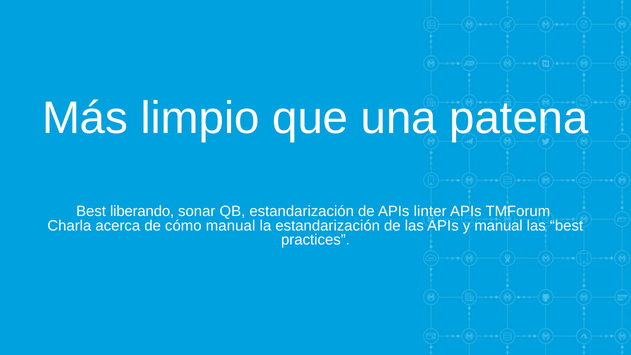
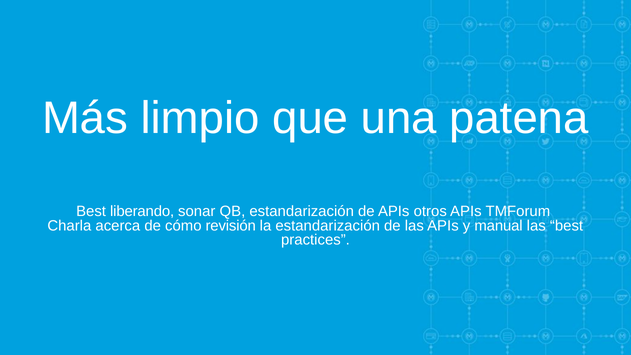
linter: linter -> otros
cómo manual: manual -> revisión
